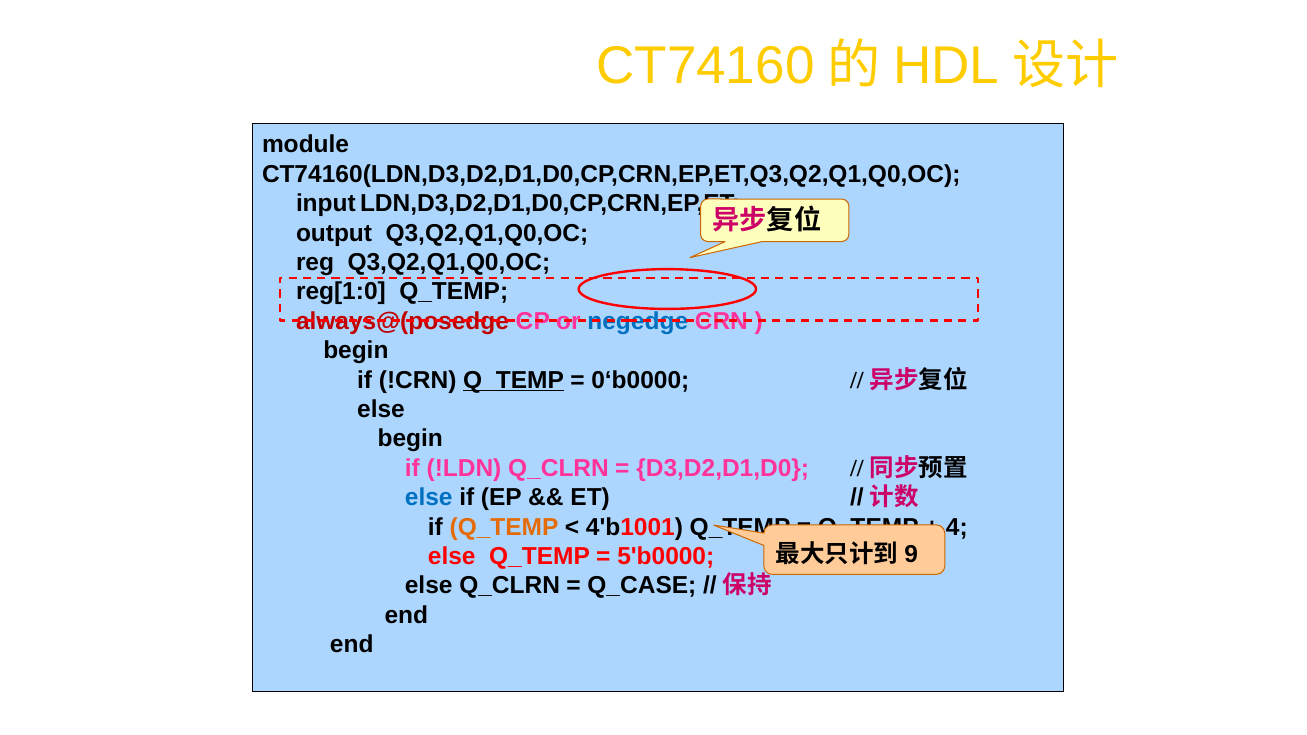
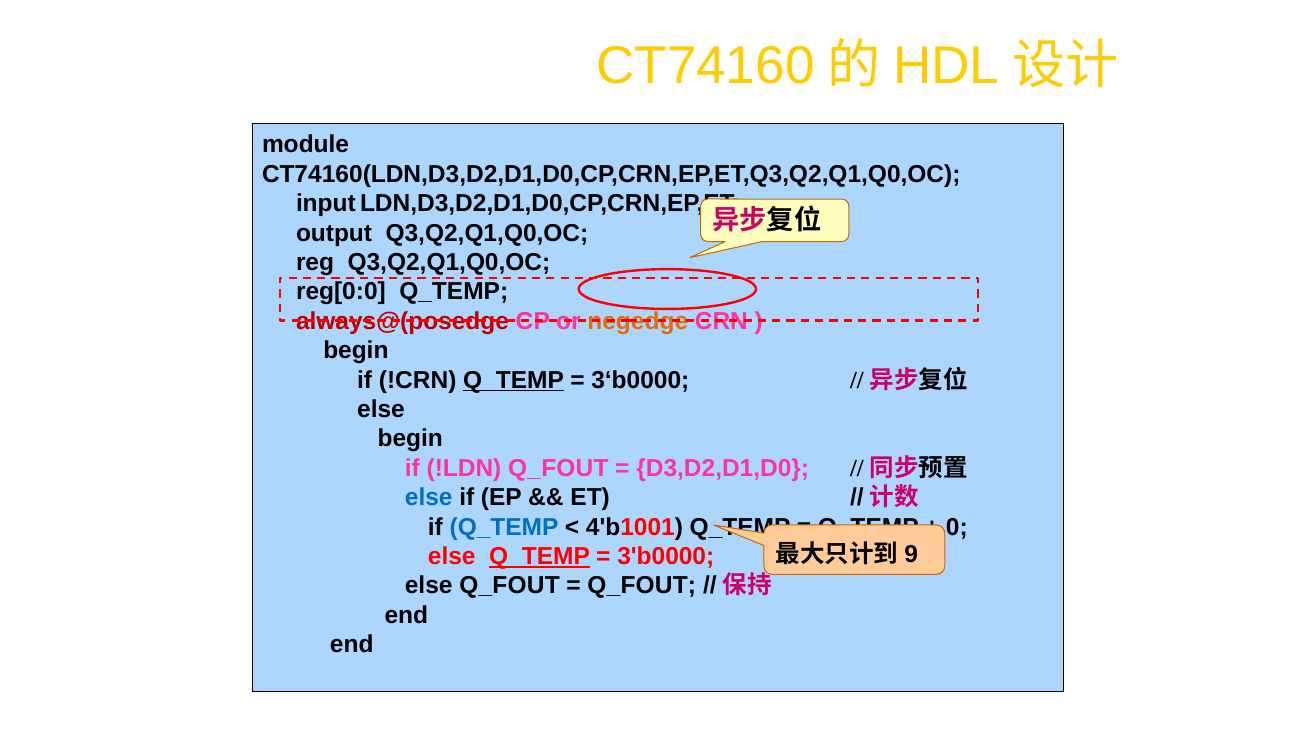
reg[1:0: reg[1:0 -> reg[0:0
negedge colour: blue -> orange
0‘b0000: 0‘b0000 -> 3‘b0000
!LDN Q_CLRN: Q_CLRN -> Q_FOUT
Q_TEMP at (504, 527) colour: orange -> blue
4: 4 -> 0
Q_TEMP at (540, 556) underline: none -> present
5'b0000: 5'b0000 -> 3'b0000
else Q_CLRN: Q_CLRN -> Q_FOUT
Q_CASE at (642, 586): Q_CASE -> Q_FOUT
